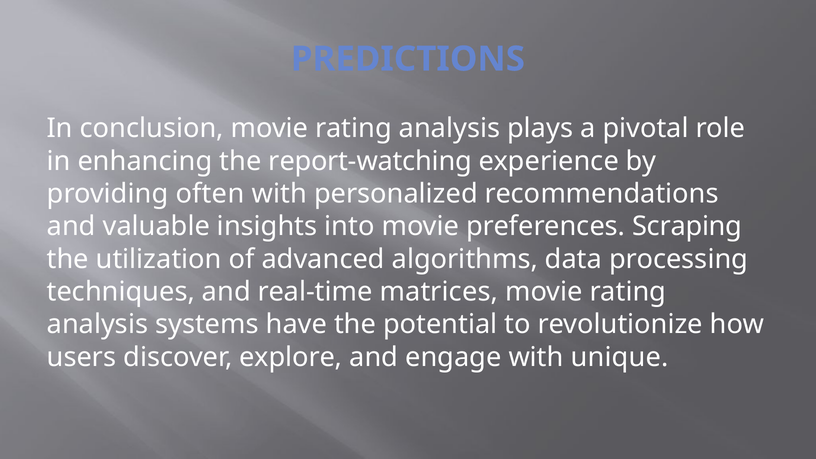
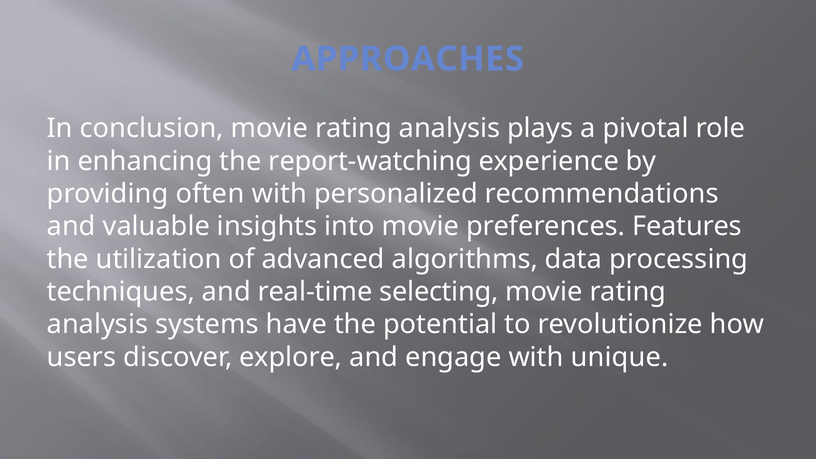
PREDICTIONS: PREDICTIONS -> APPROACHES
Scraping: Scraping -> Features
matrices: matrices -> selecting
